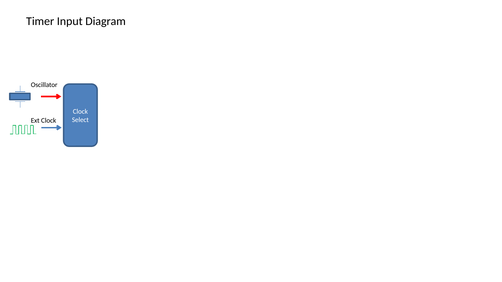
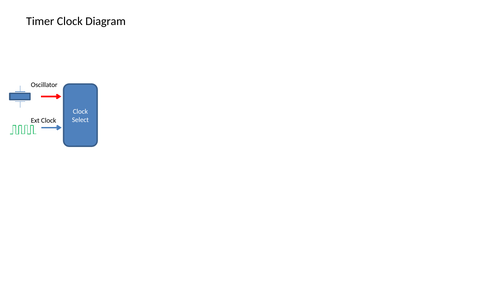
Timer Input: Input -> Clock
